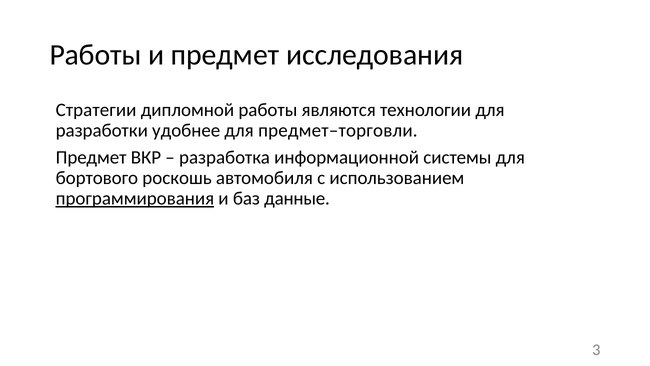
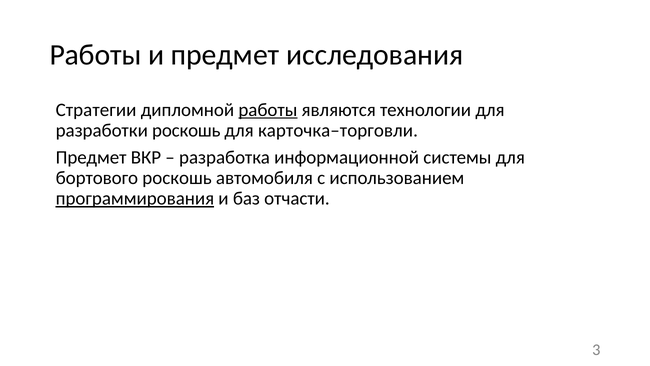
работы at (268, 110) underline: none -> present
разработки удобнее: удобнее -> роскошь
предмет–торговли: предмет–торговли -> карточка–торговли
данные: данные -> отчасти
